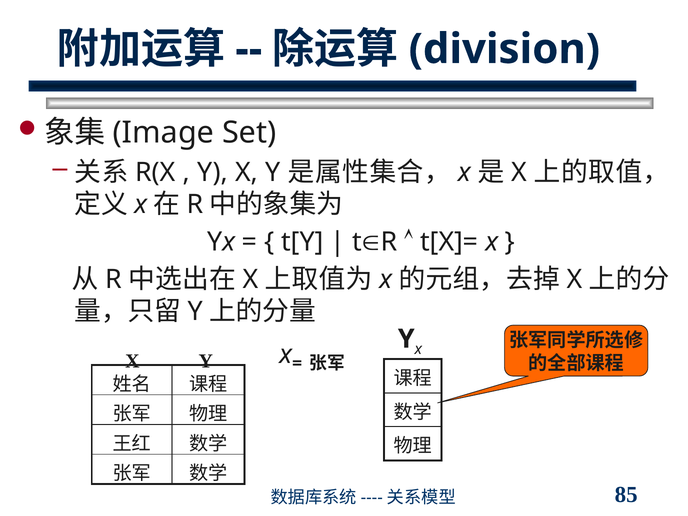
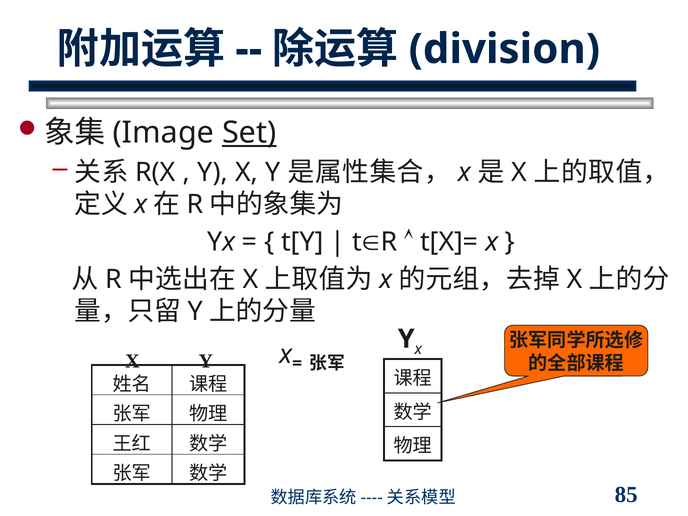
Set underline: none -> present
